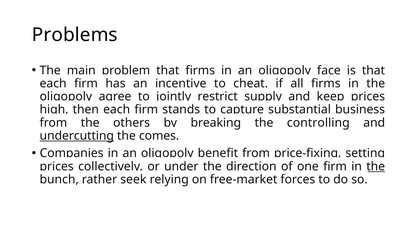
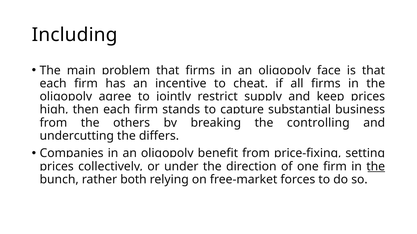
Problems: Problems -> Including
undercutting underline: present -> none
comes: comes -> differs
seek: seek -> both
